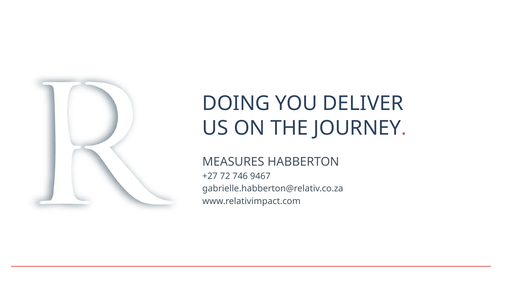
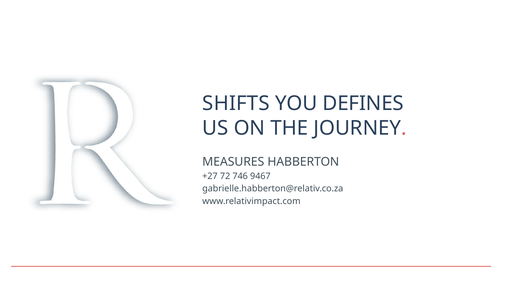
DOING: DOING -> SHIFTS
DELIVER: DELIVER -> DEFINES
